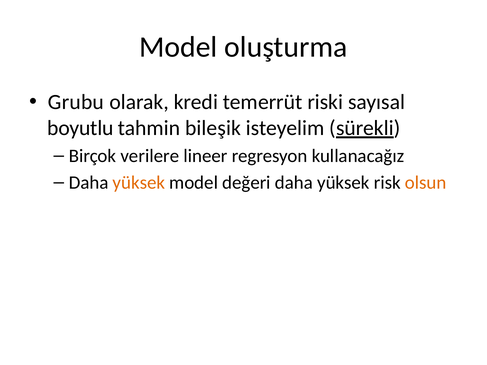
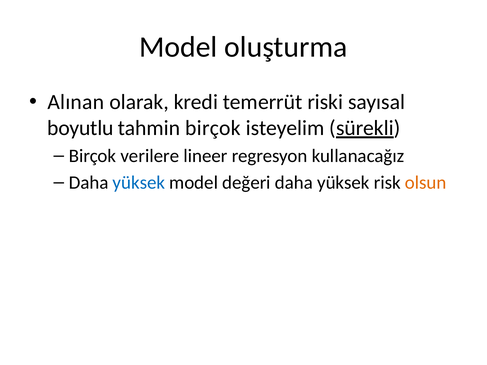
Grubu: Grubu -> Alınan
tahmin bileşik: bileşik -> birçok
yüksek at (139, 183) colour: orange -> blue
